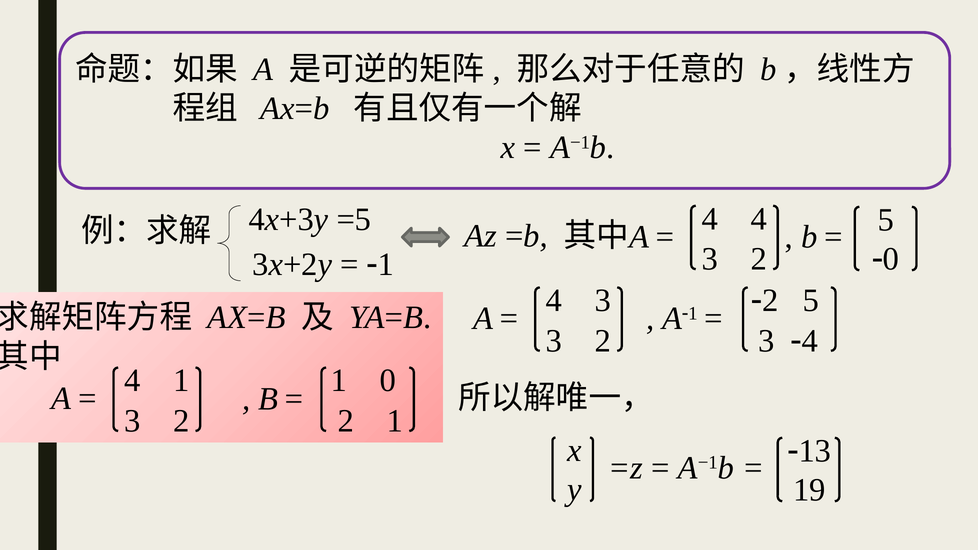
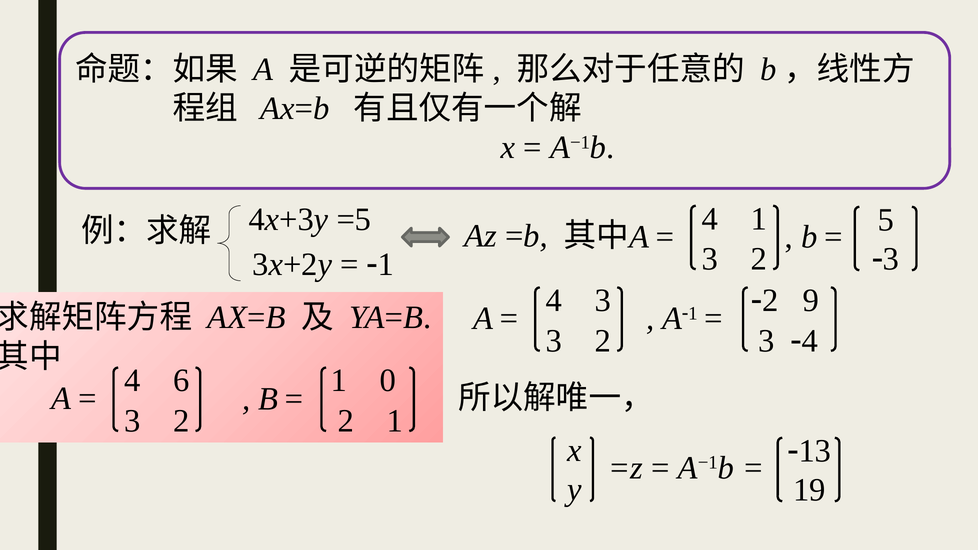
4 4: 4 -> 1
0 at (891, 259): 0 -> 3
2 5: 5 -> 9
4 1: 1 -> 6
